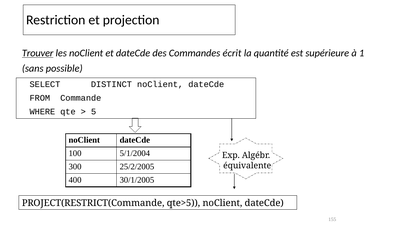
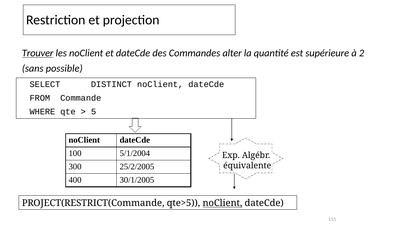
écrit: écrit -> alter
1: 1 -> 2
noClient at (222, 203) underline: none -> present
